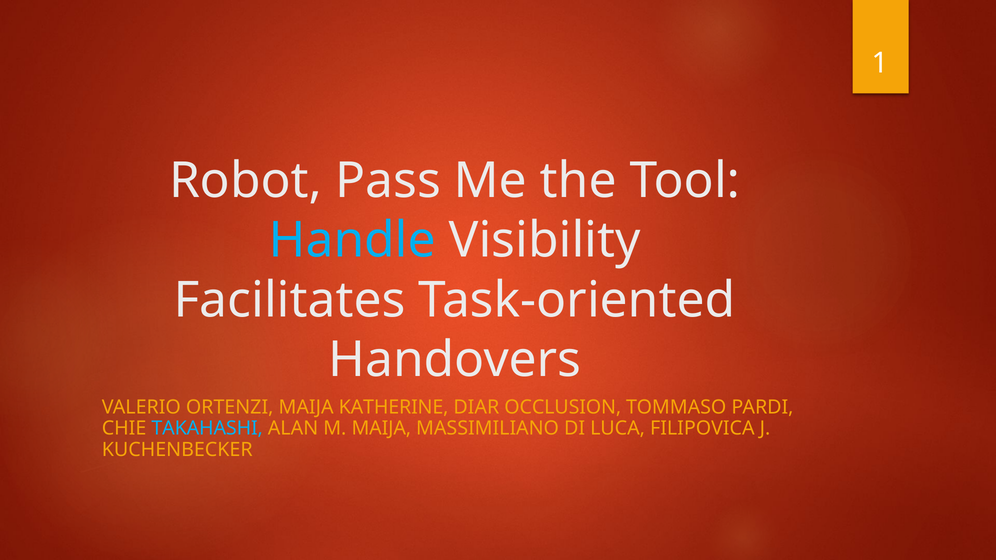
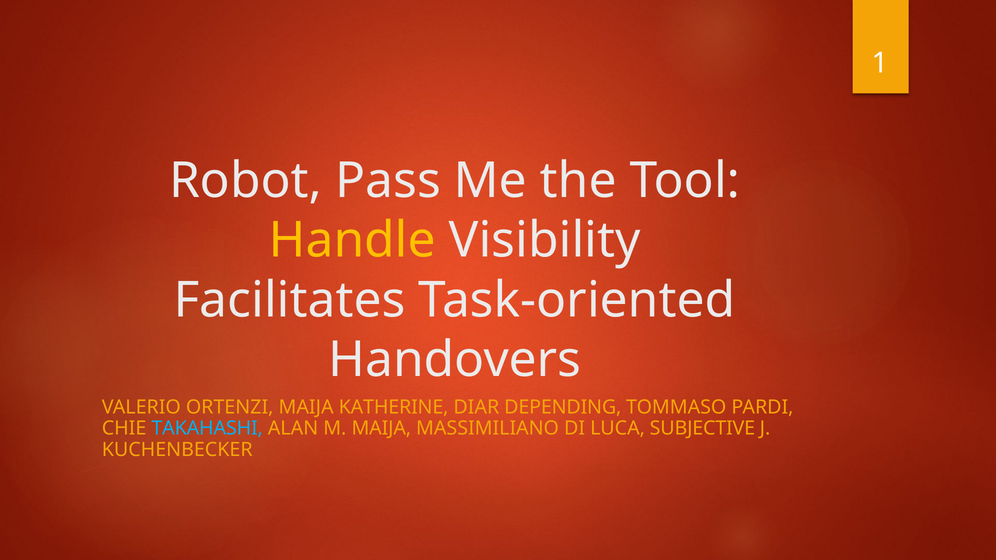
Handle colour: light blue -> yellow
OCCLUSION: OCCLUSION -> DEPENDING
FILIPOVICA: FILIPOVICA -> SUBJECTIVE
